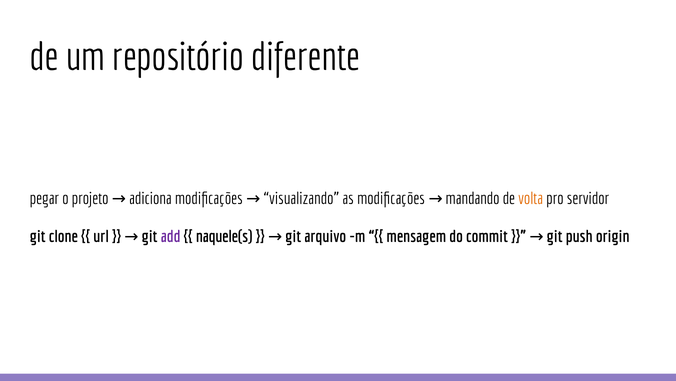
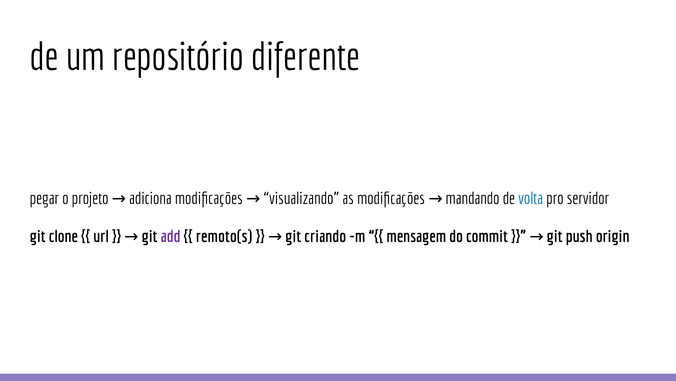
volta colour: orange -> blue
naquele(s: naquele(s -> remoto(s
arquivo: arquivo -> criando
